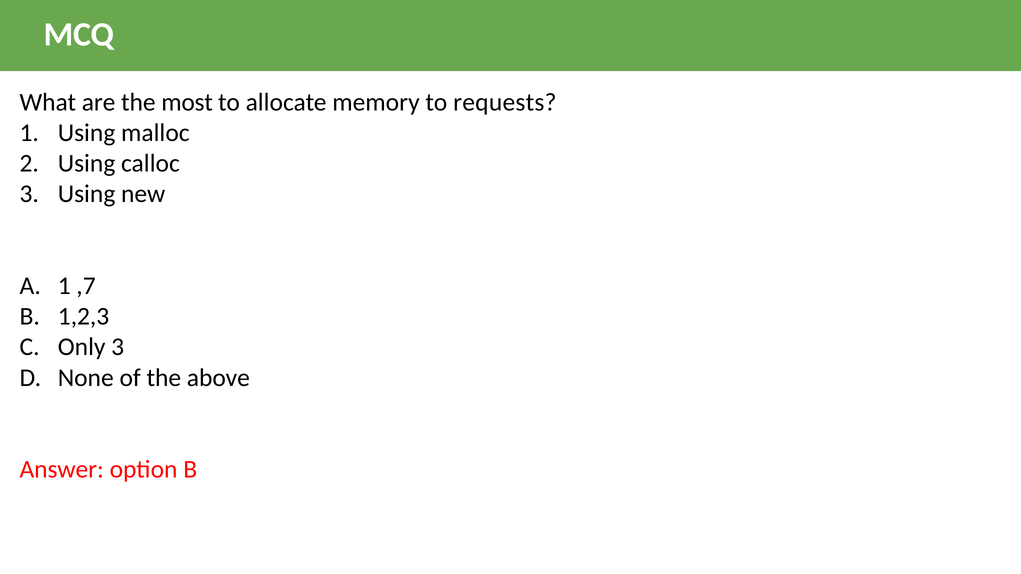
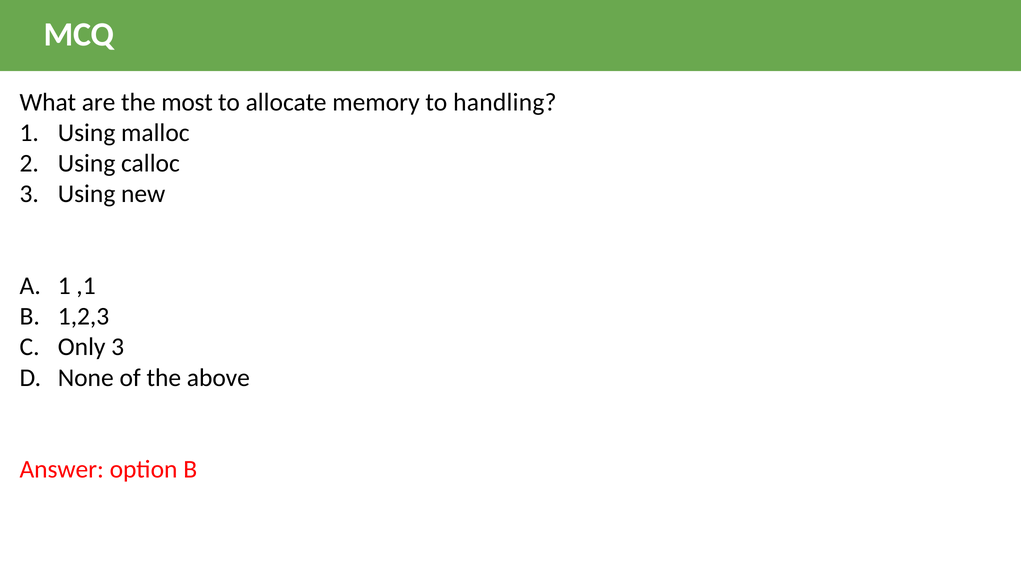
requests: requests -> handling
,7: ,7 -> ,1
